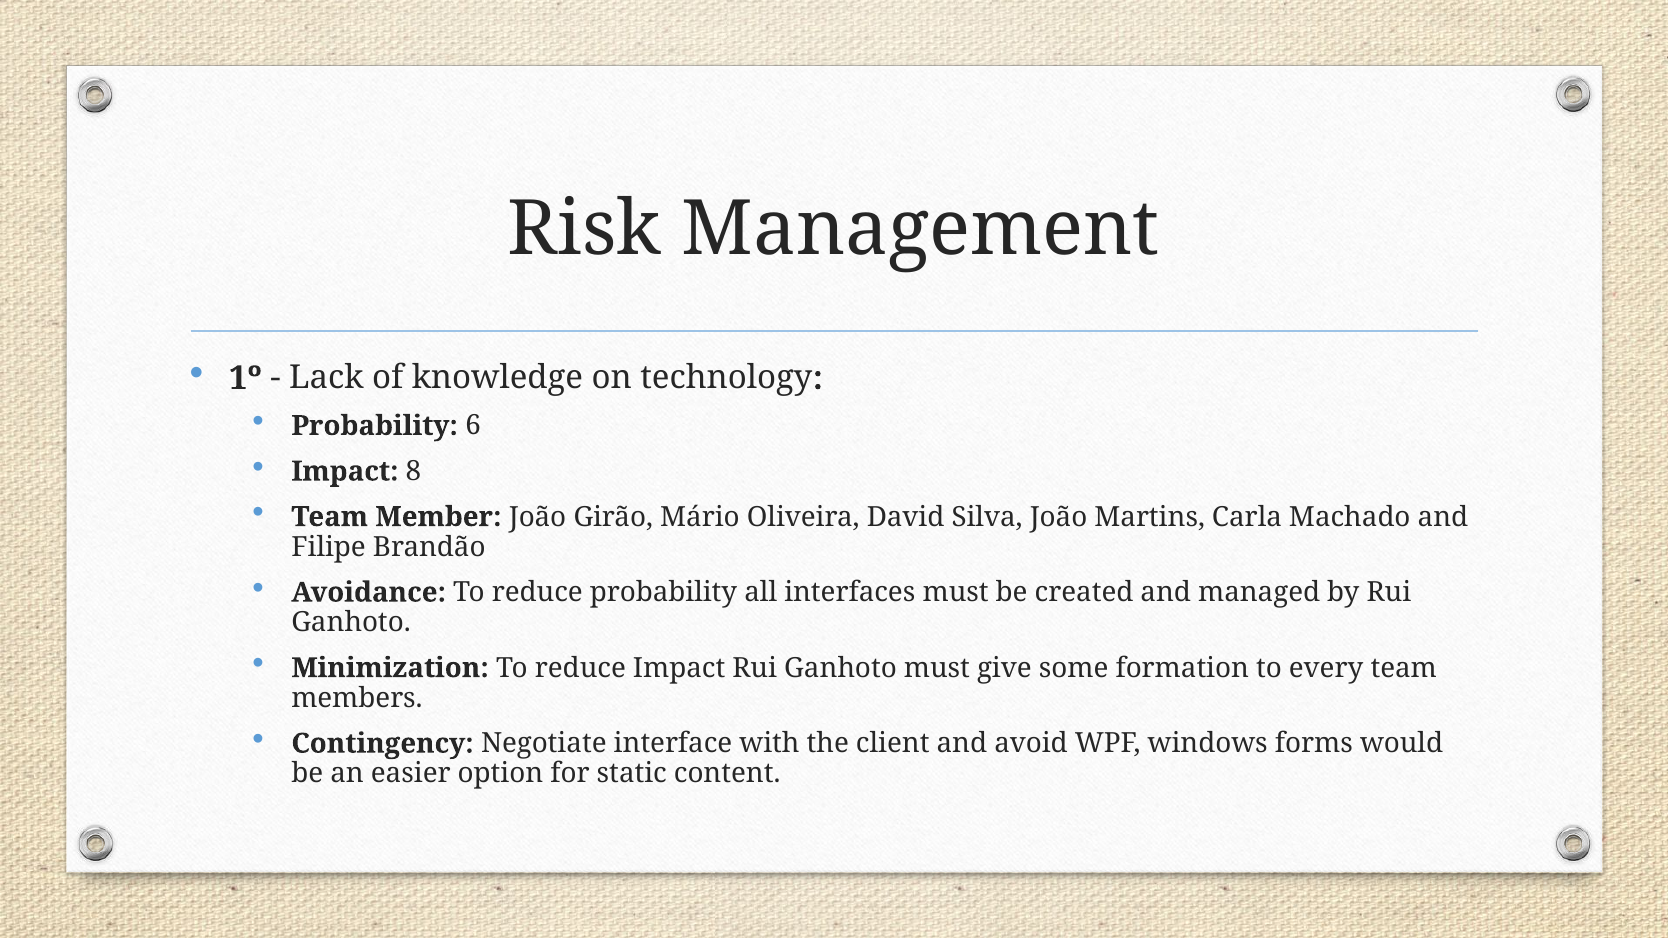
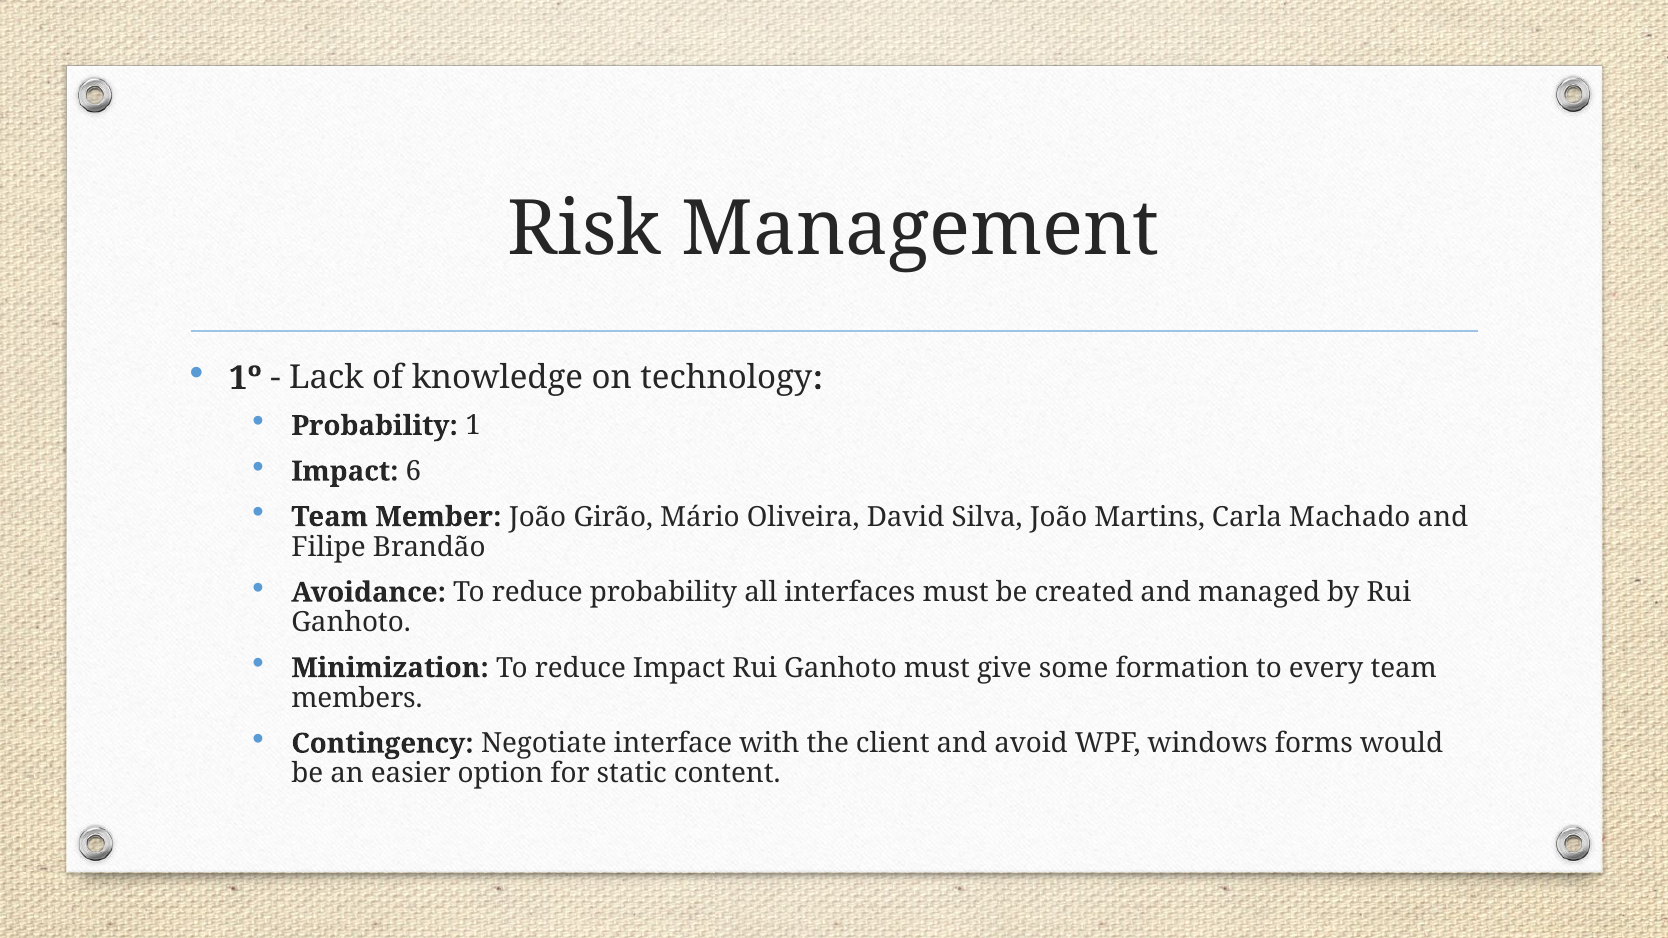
6: 6 -> 1
8: 8 -> 6
